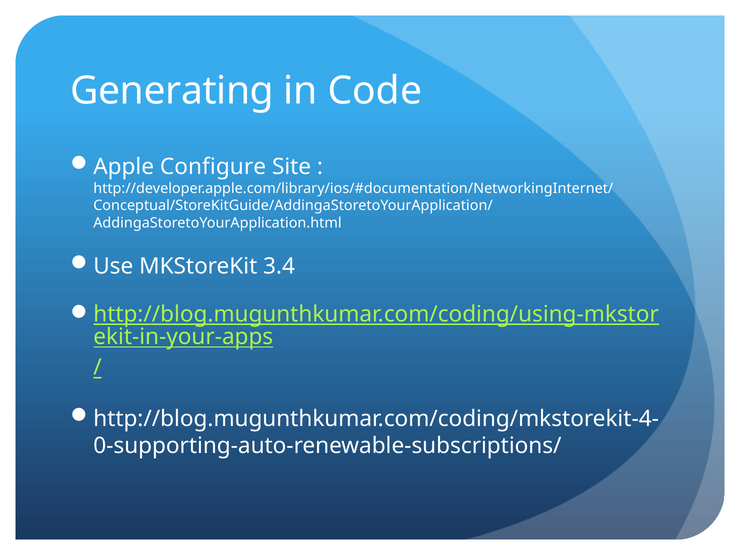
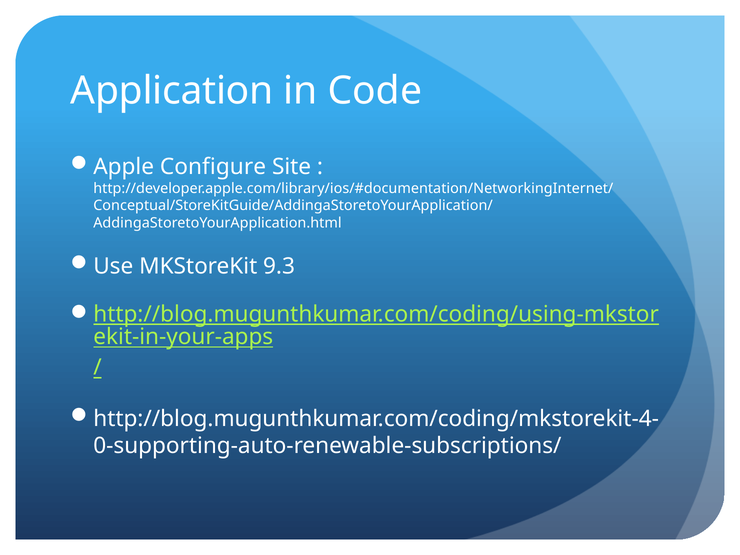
Generating: Generating -> Application
3.4: 3.4 -> 9.3
